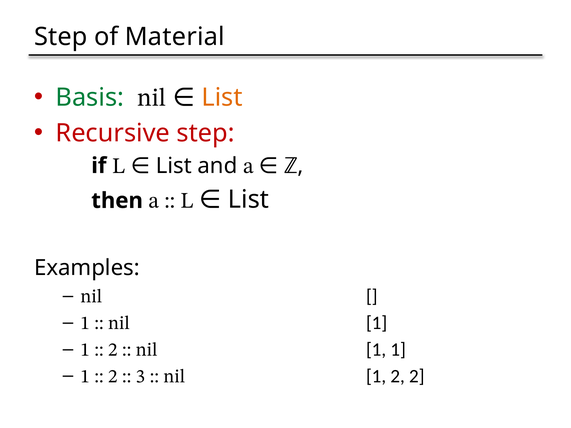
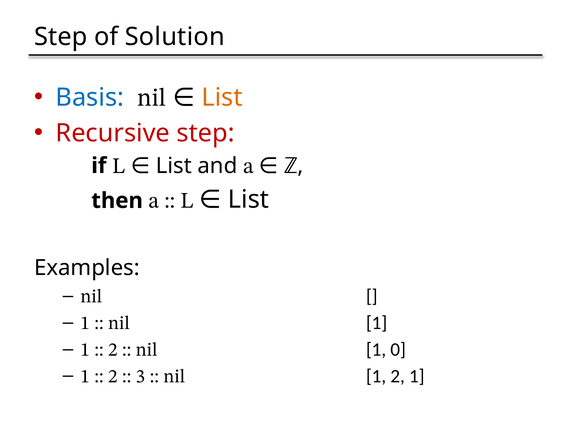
Material: Material -> Solution
Basis colour: green -> blue
1 1: 1 -> 0
2 2: 2 -> 1
